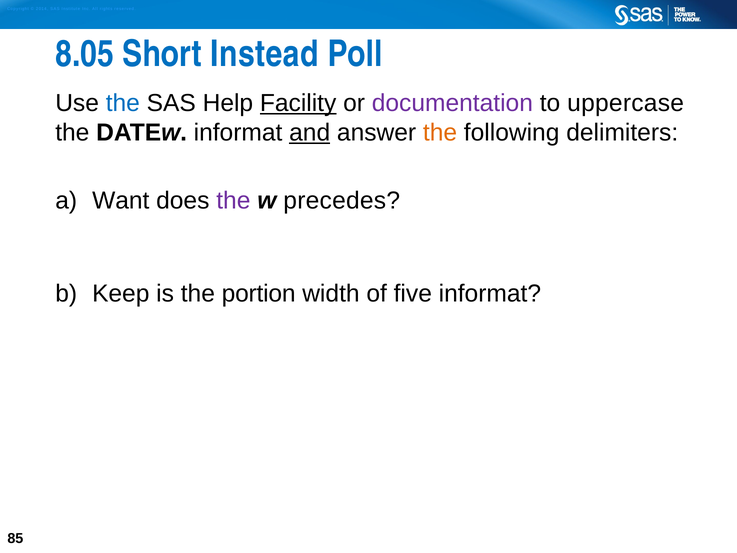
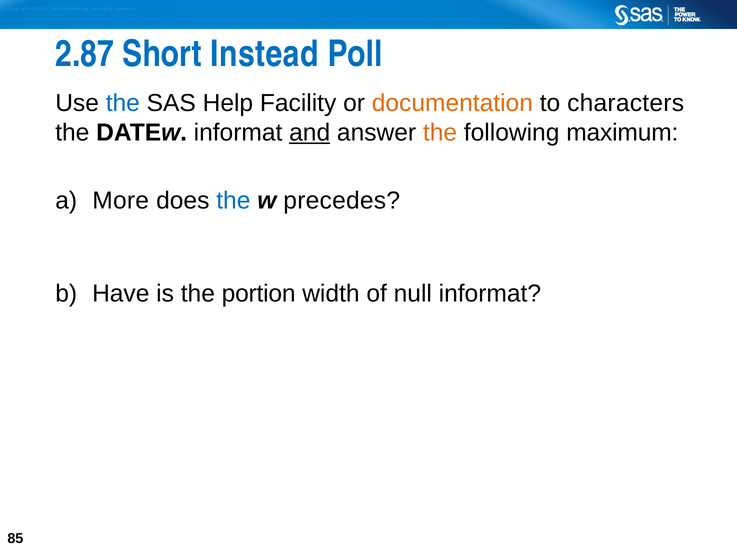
8.05: 8.05 -> 2.87
Facility underline: present -> none
documentation colour: purple -> orange
uppercase: uppercase -> characters
delimiters: delimiters -> maximum
Want: Want -> More
the at (233, 200) colour: purple -> blue
Keep: Keep -> Have
five: five -> null
